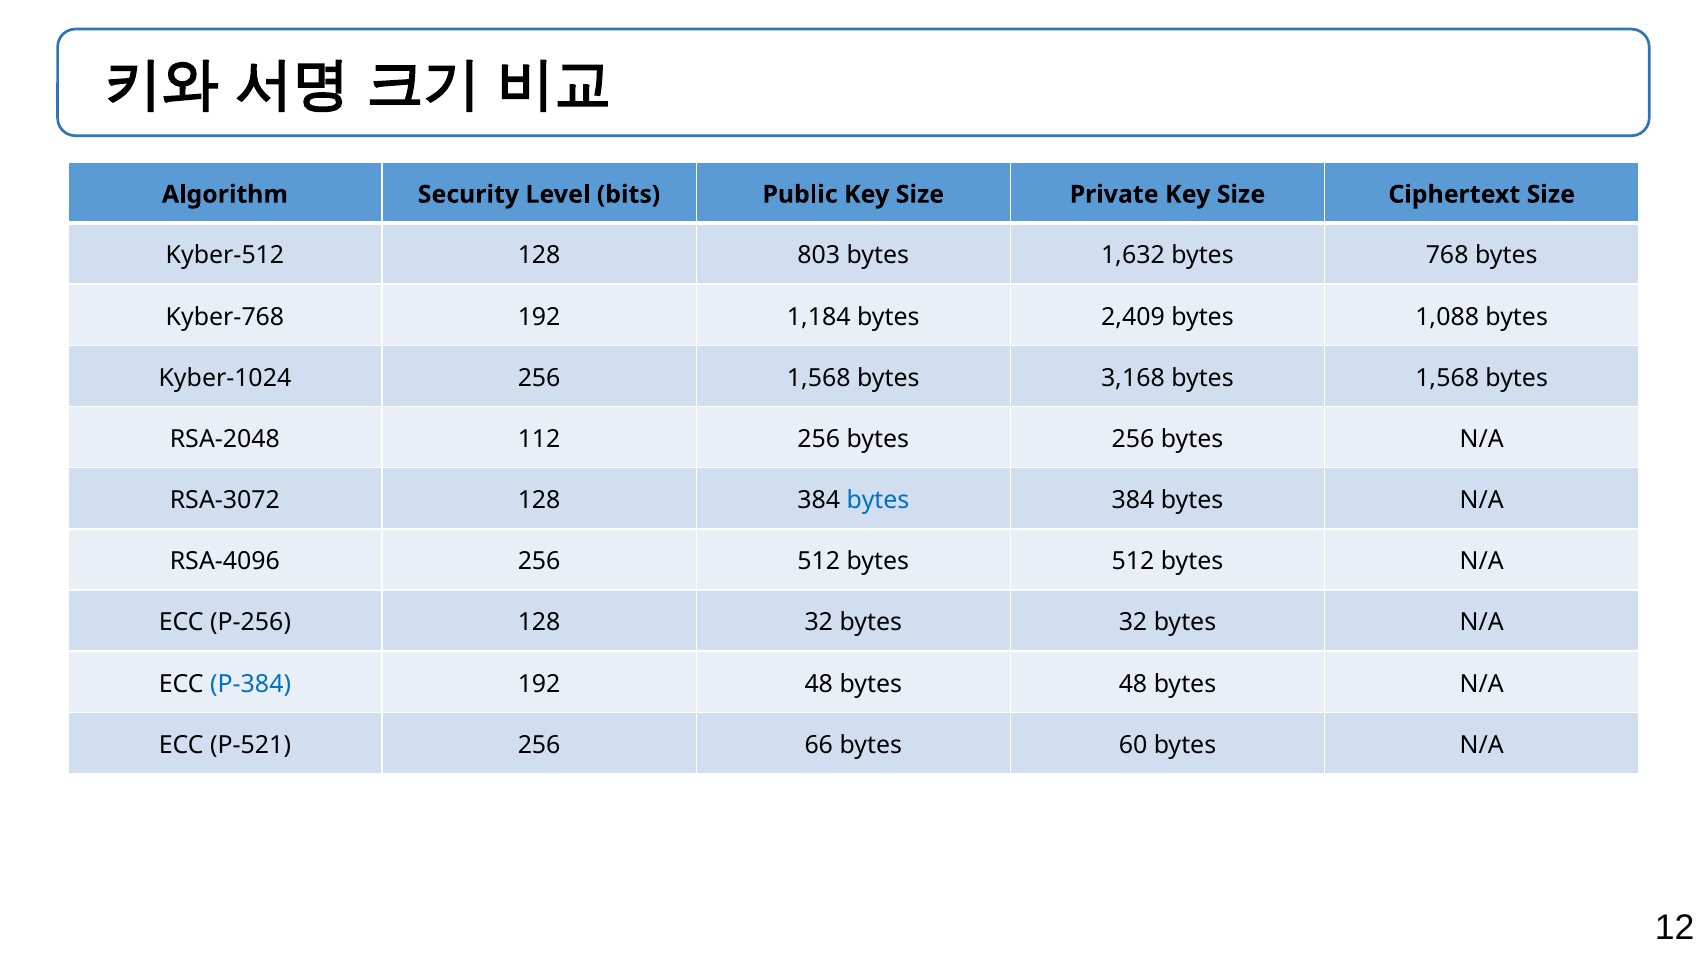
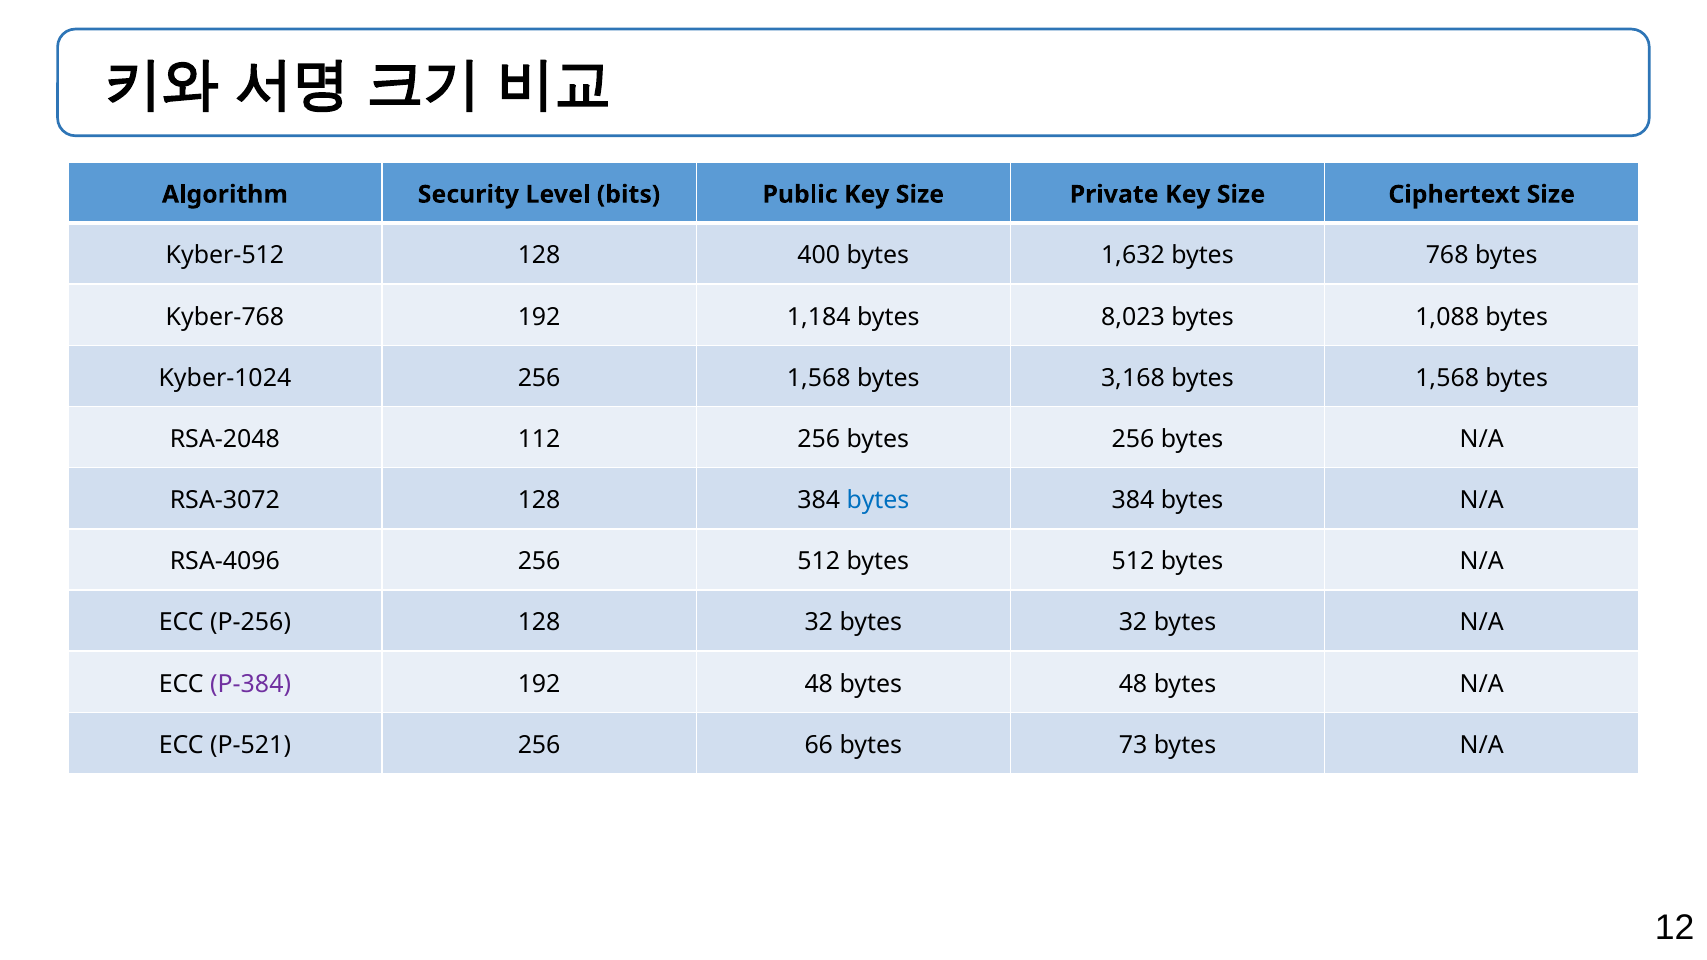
803: 803 -> 400
2,409: 2,409 -> 8,023
P-384 colour: blue -> purple
60: 60 -> 73
